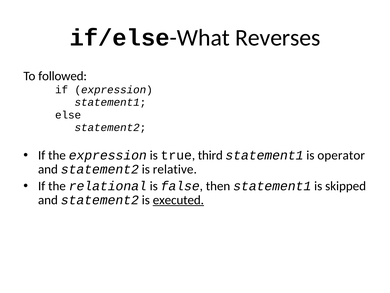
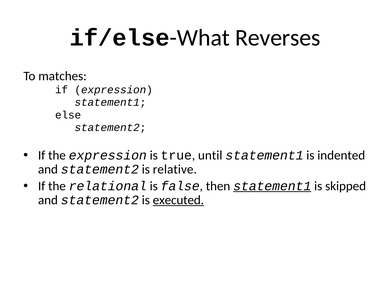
followed: followed -> matches
third: third -> until
operator: operator -> indented
statement1 at (272, 186) underline: none -> present
